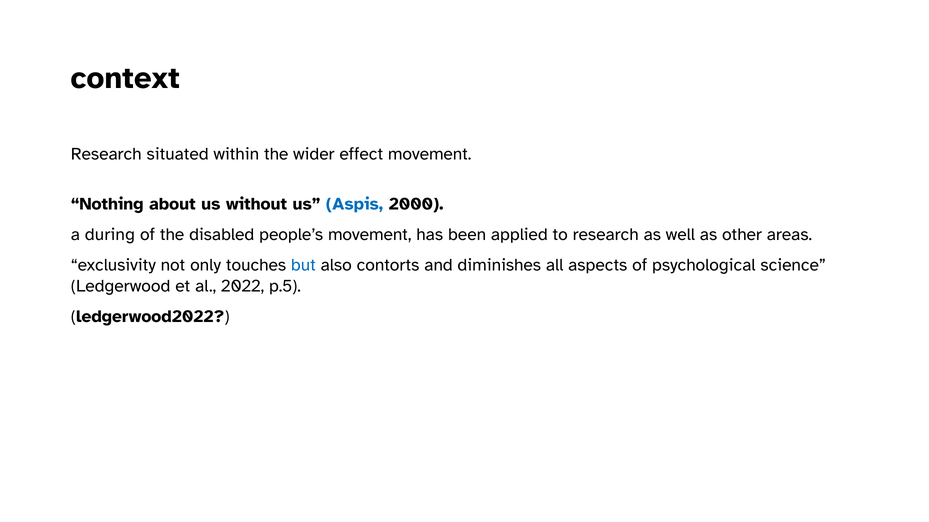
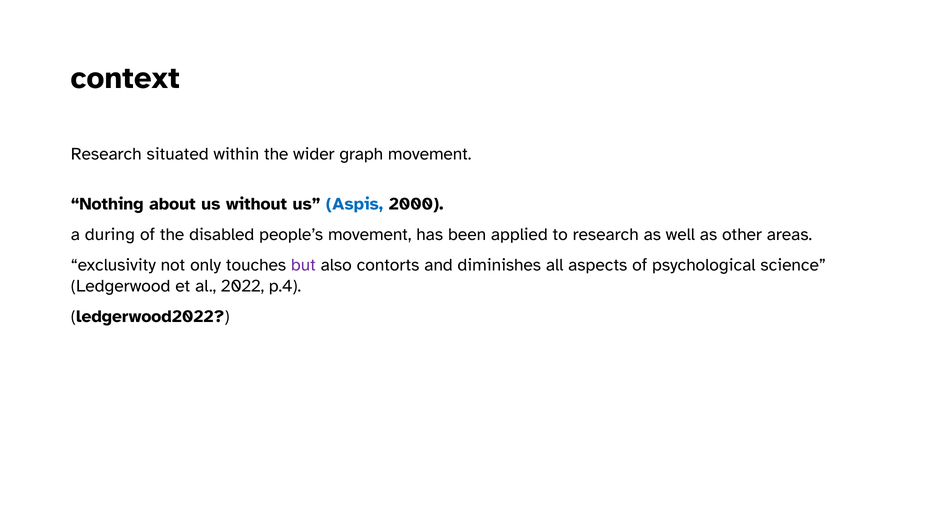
effect: effect -> graph
but colour: blue -> purple
p.5: p.5 -> p.4
